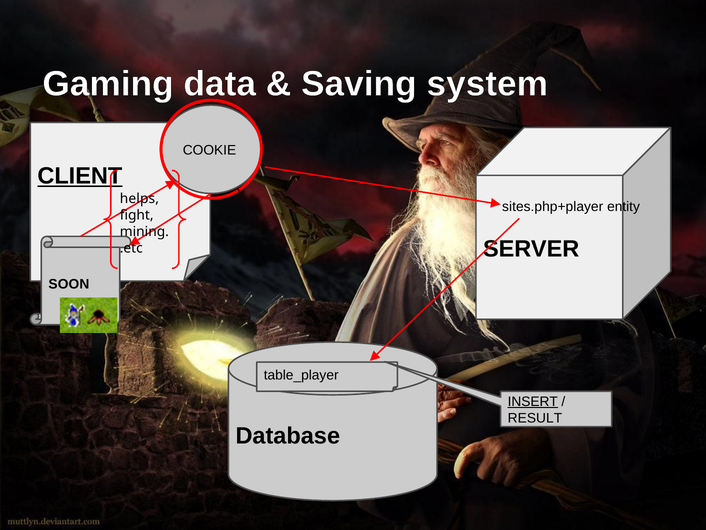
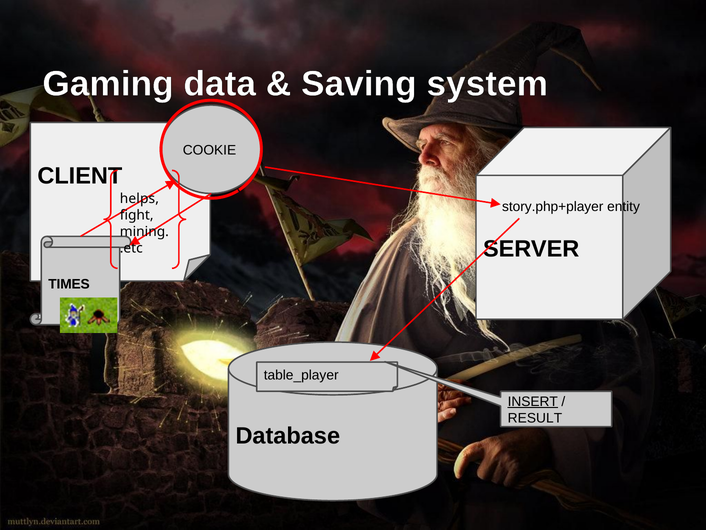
CLIENT underline: present -> none
sites.php+player: sites.php+player -> story.php+player
SOON: SOON -> TIMES
